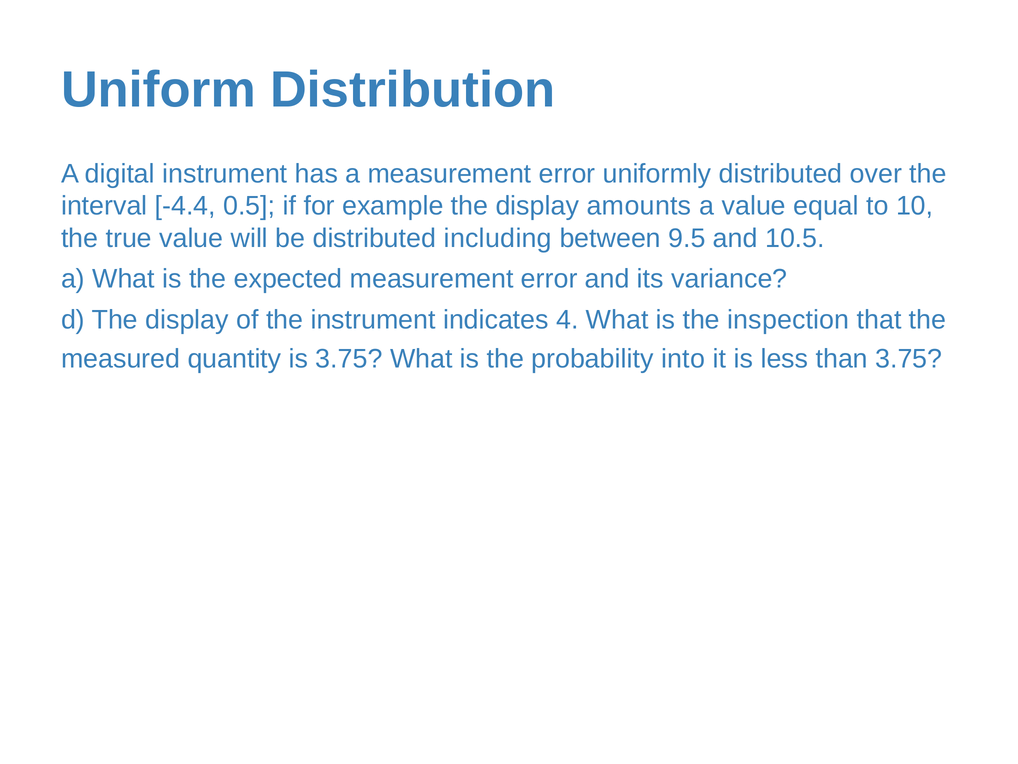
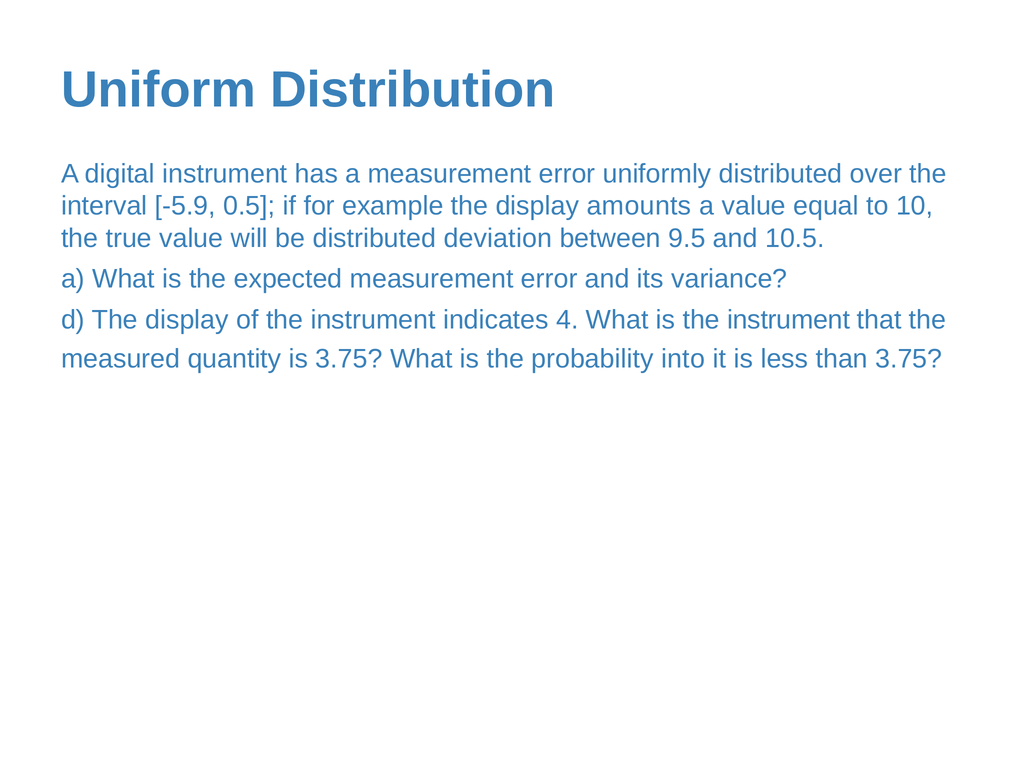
-4.4: -4.4 -> -5.9
including: including -> deviation
is the inspection: inspection -> instrument
